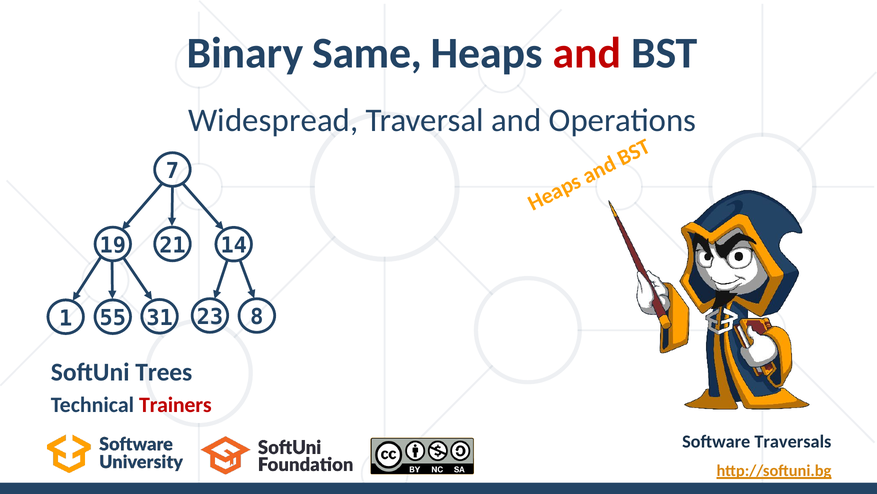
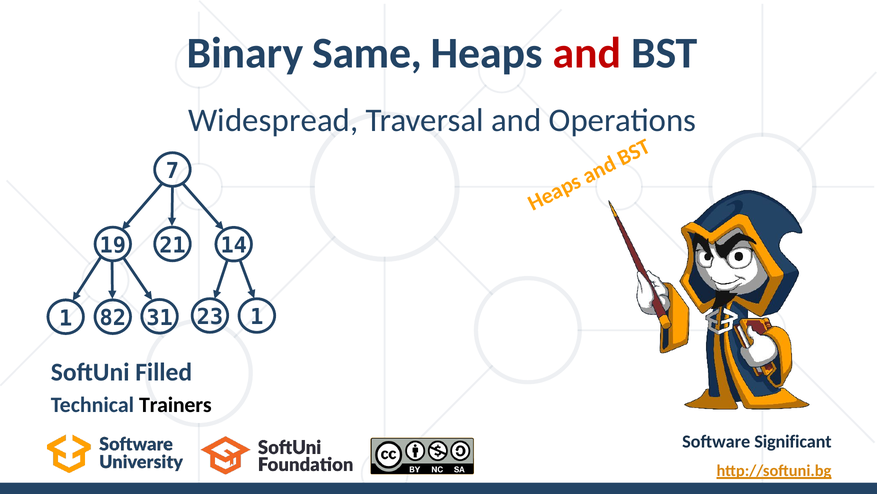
23 8: 8 -> 1
55: 55 -> 82
Trees: Trees -> Filled
Trainers colour: red -> black
Traversals: Traversals -> Significant
